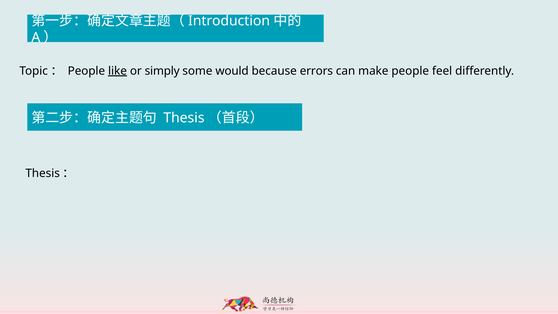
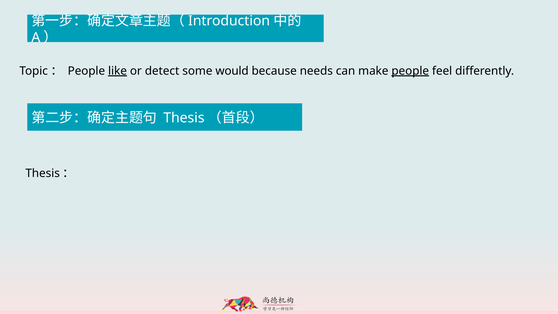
simply: simply -> detect
errors: errors -> needs
people at (410, 71) underline: none -> present
